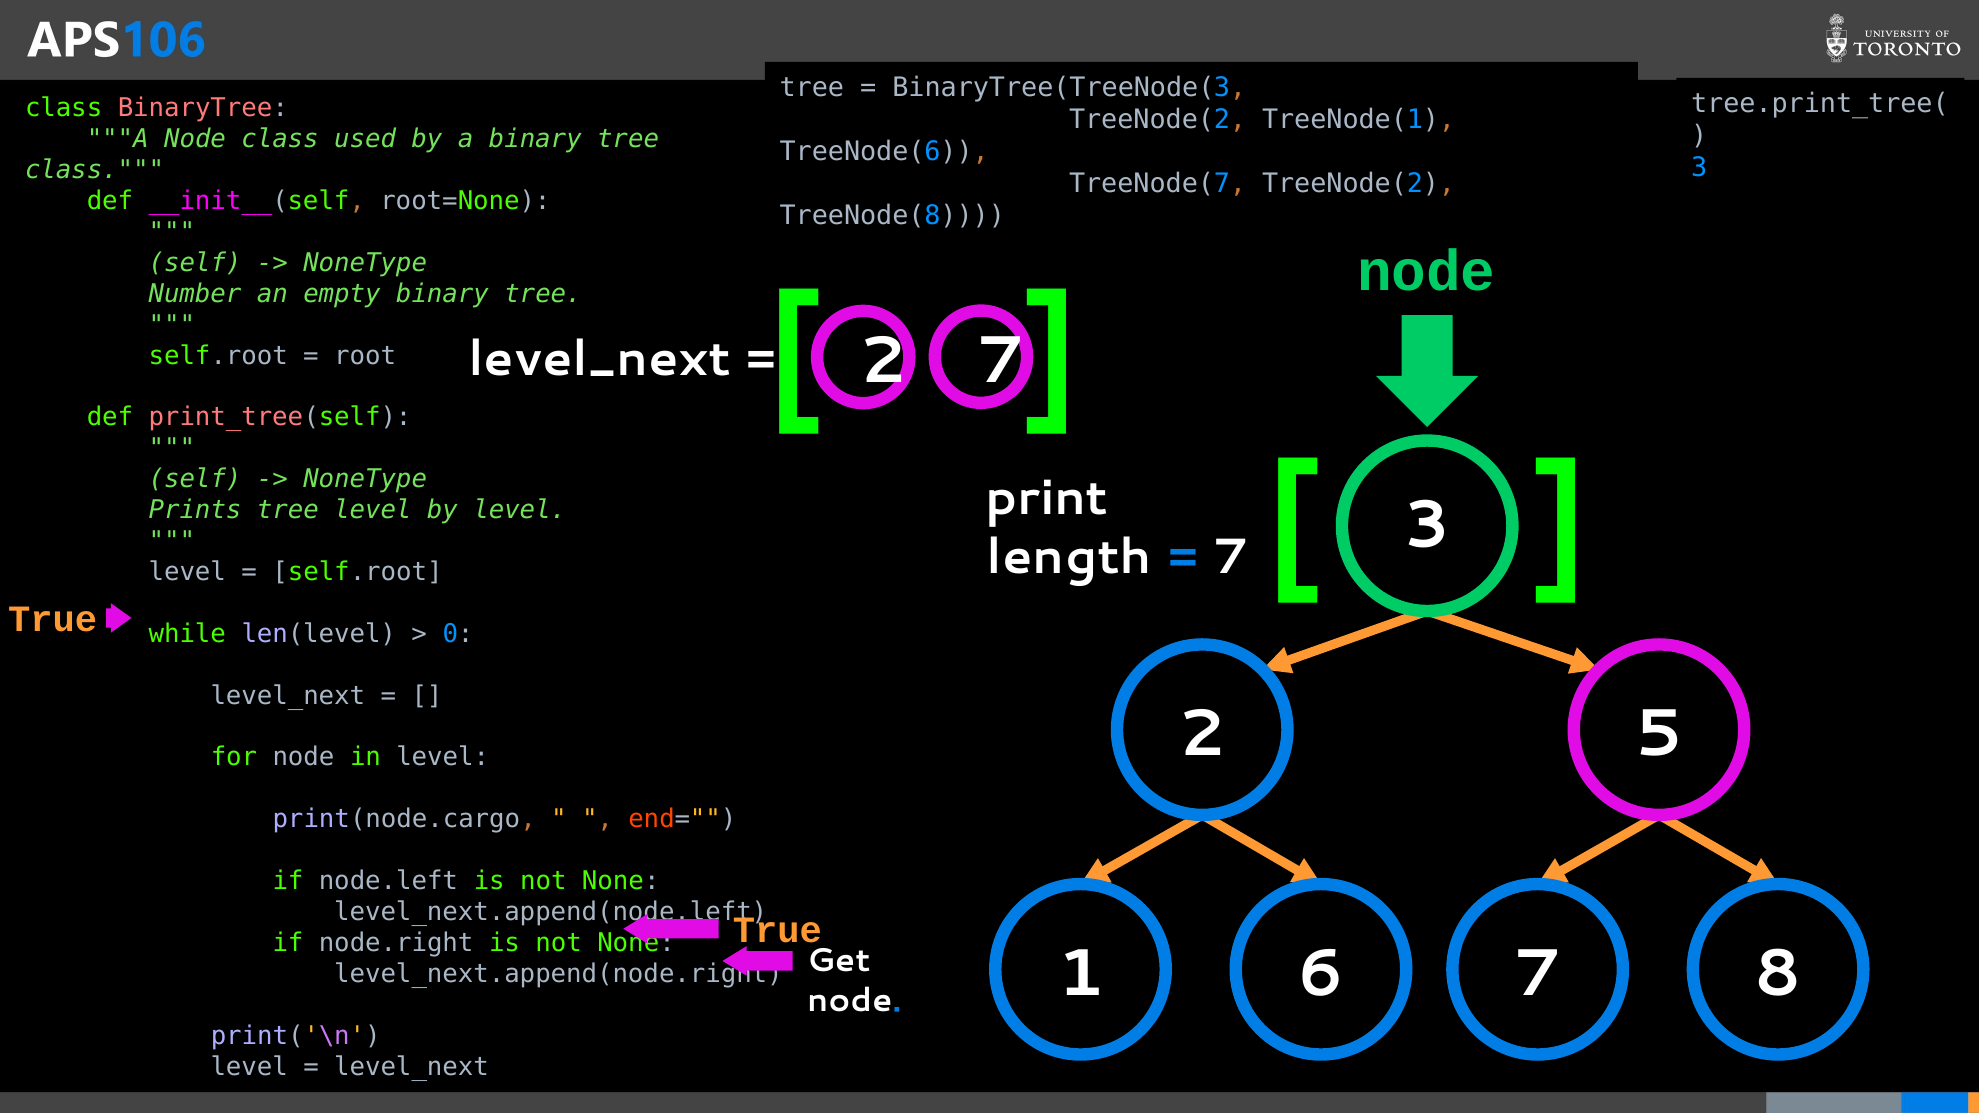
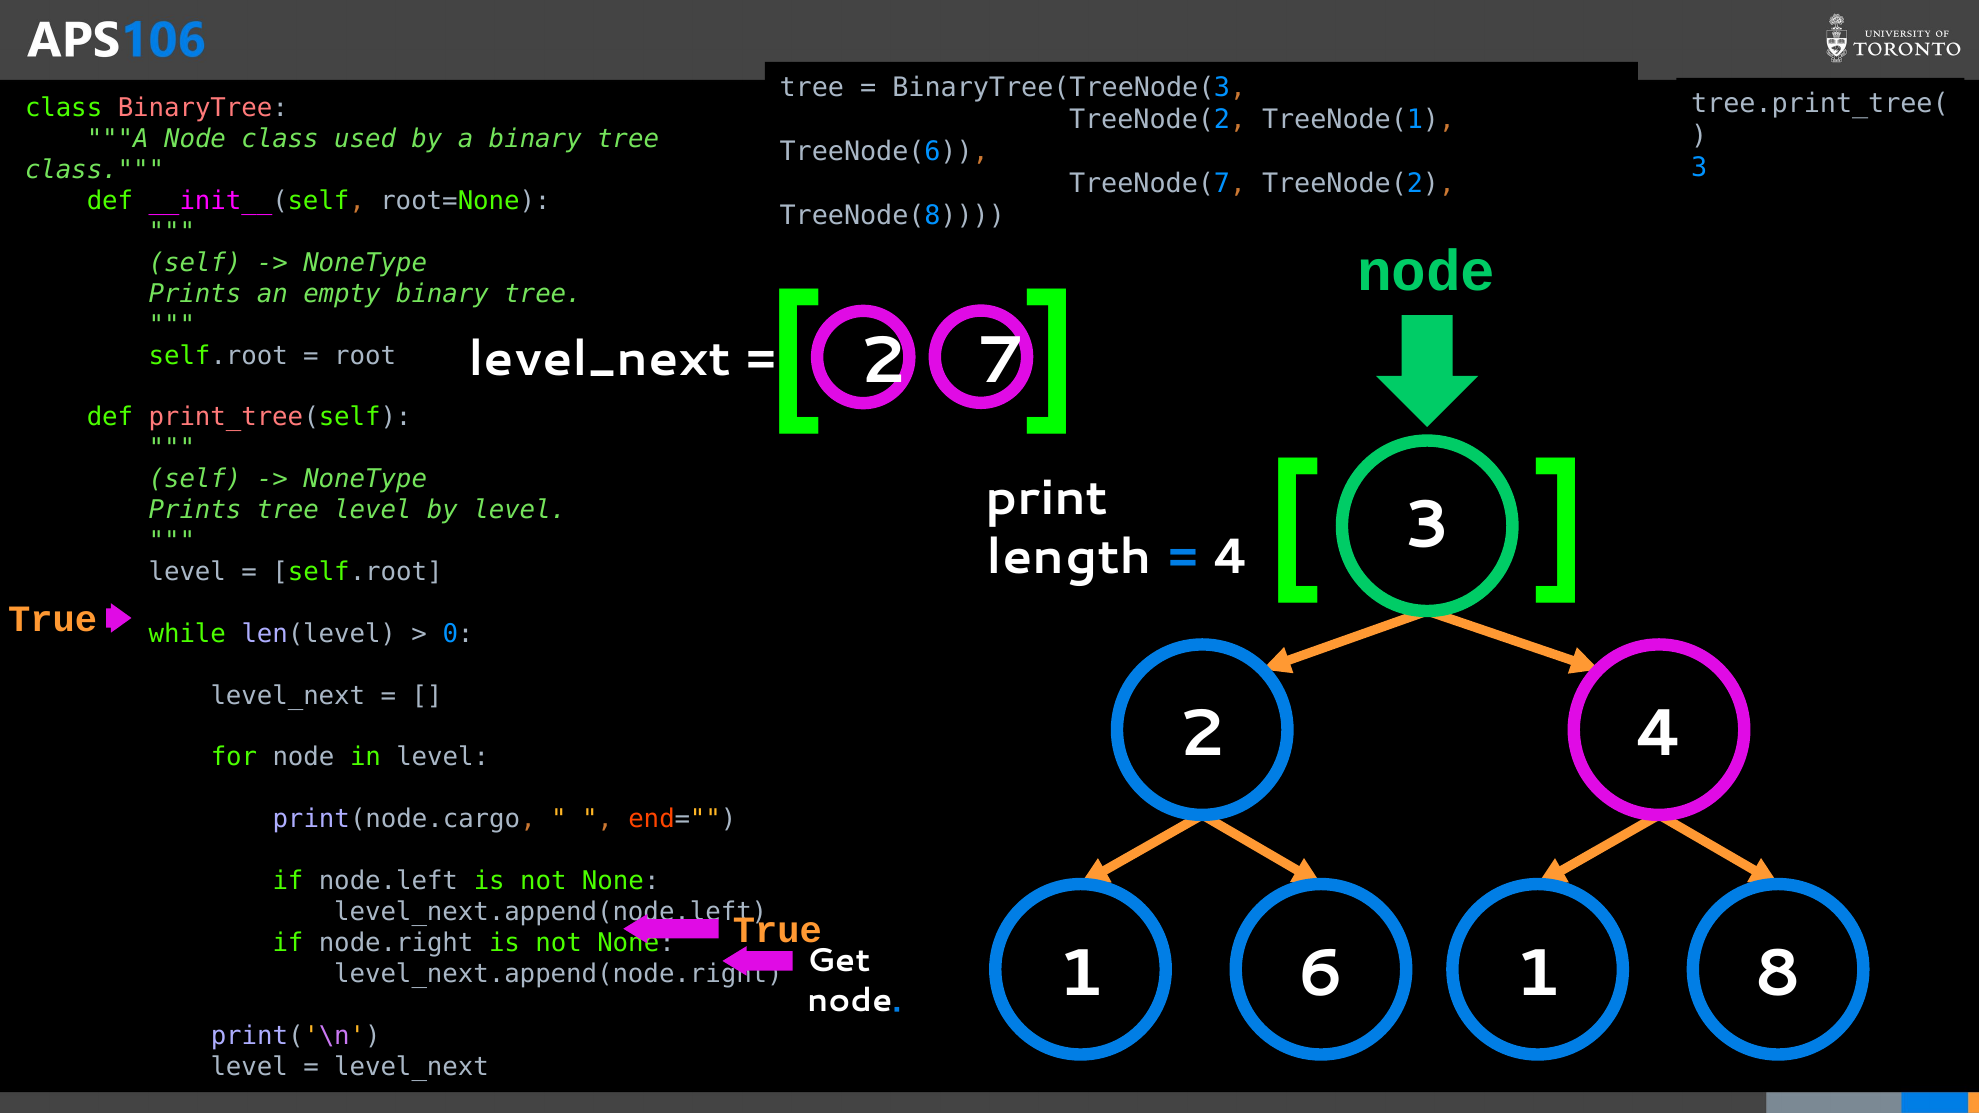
Number at (195, 294): Number -> Prints
7 at (1231, 558): 7 -> 4
2 5: 5 -> 4
6 7: 7 -> 1
